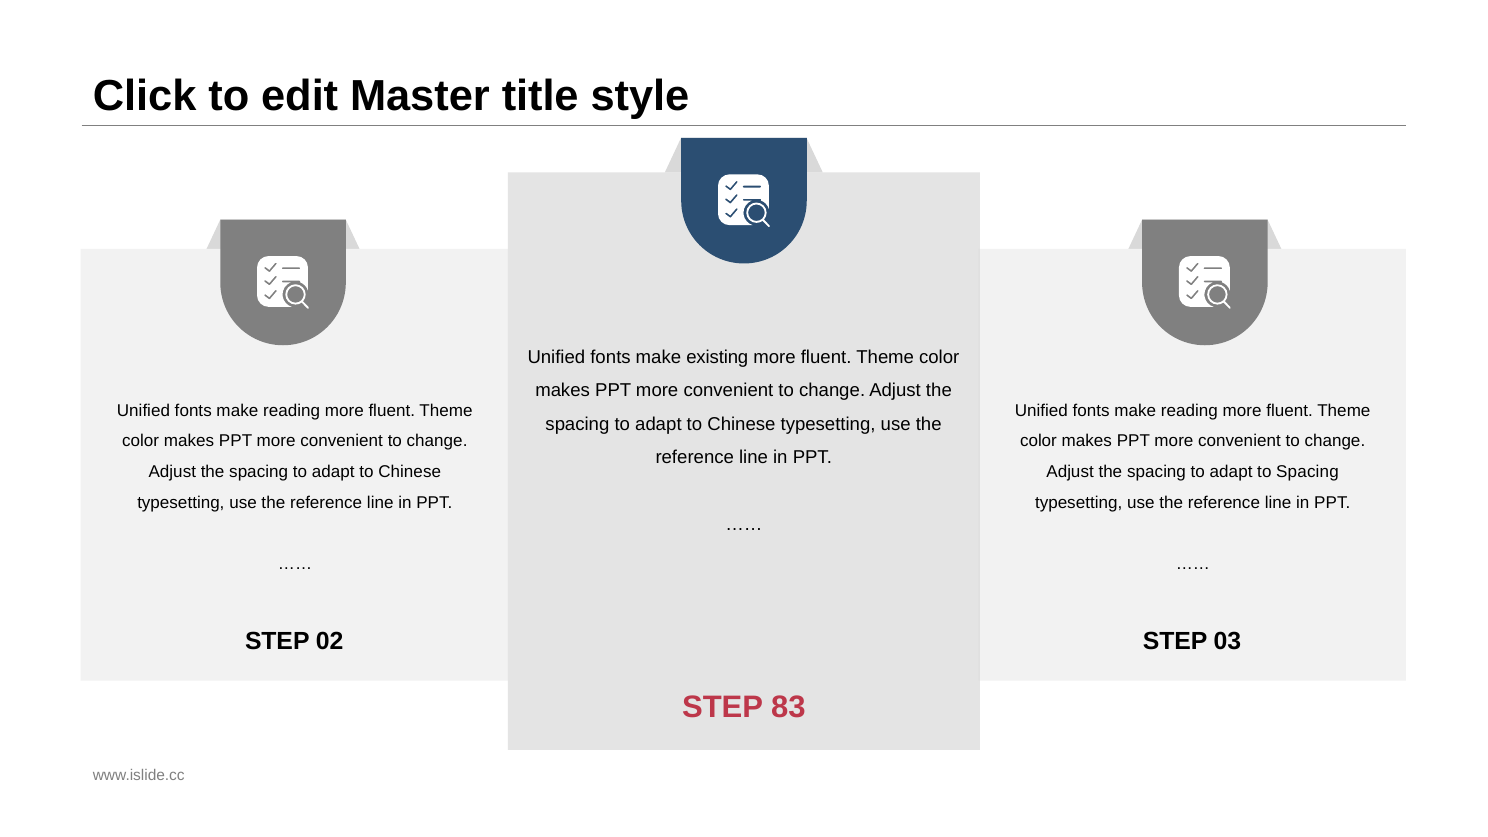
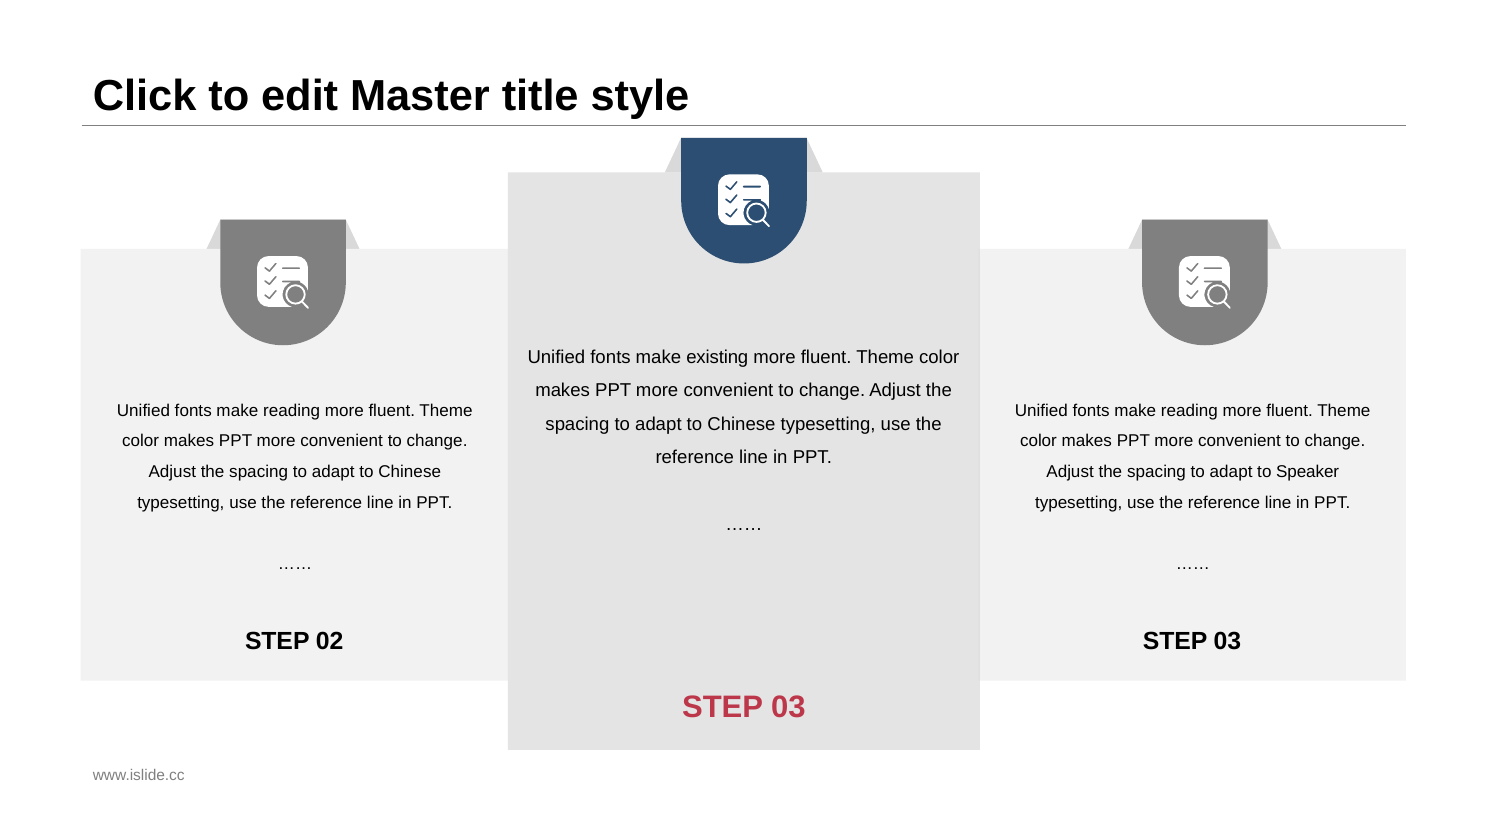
to Spacing: Spacing -> Speaker
83 at (788, 707): 83 -> 03
